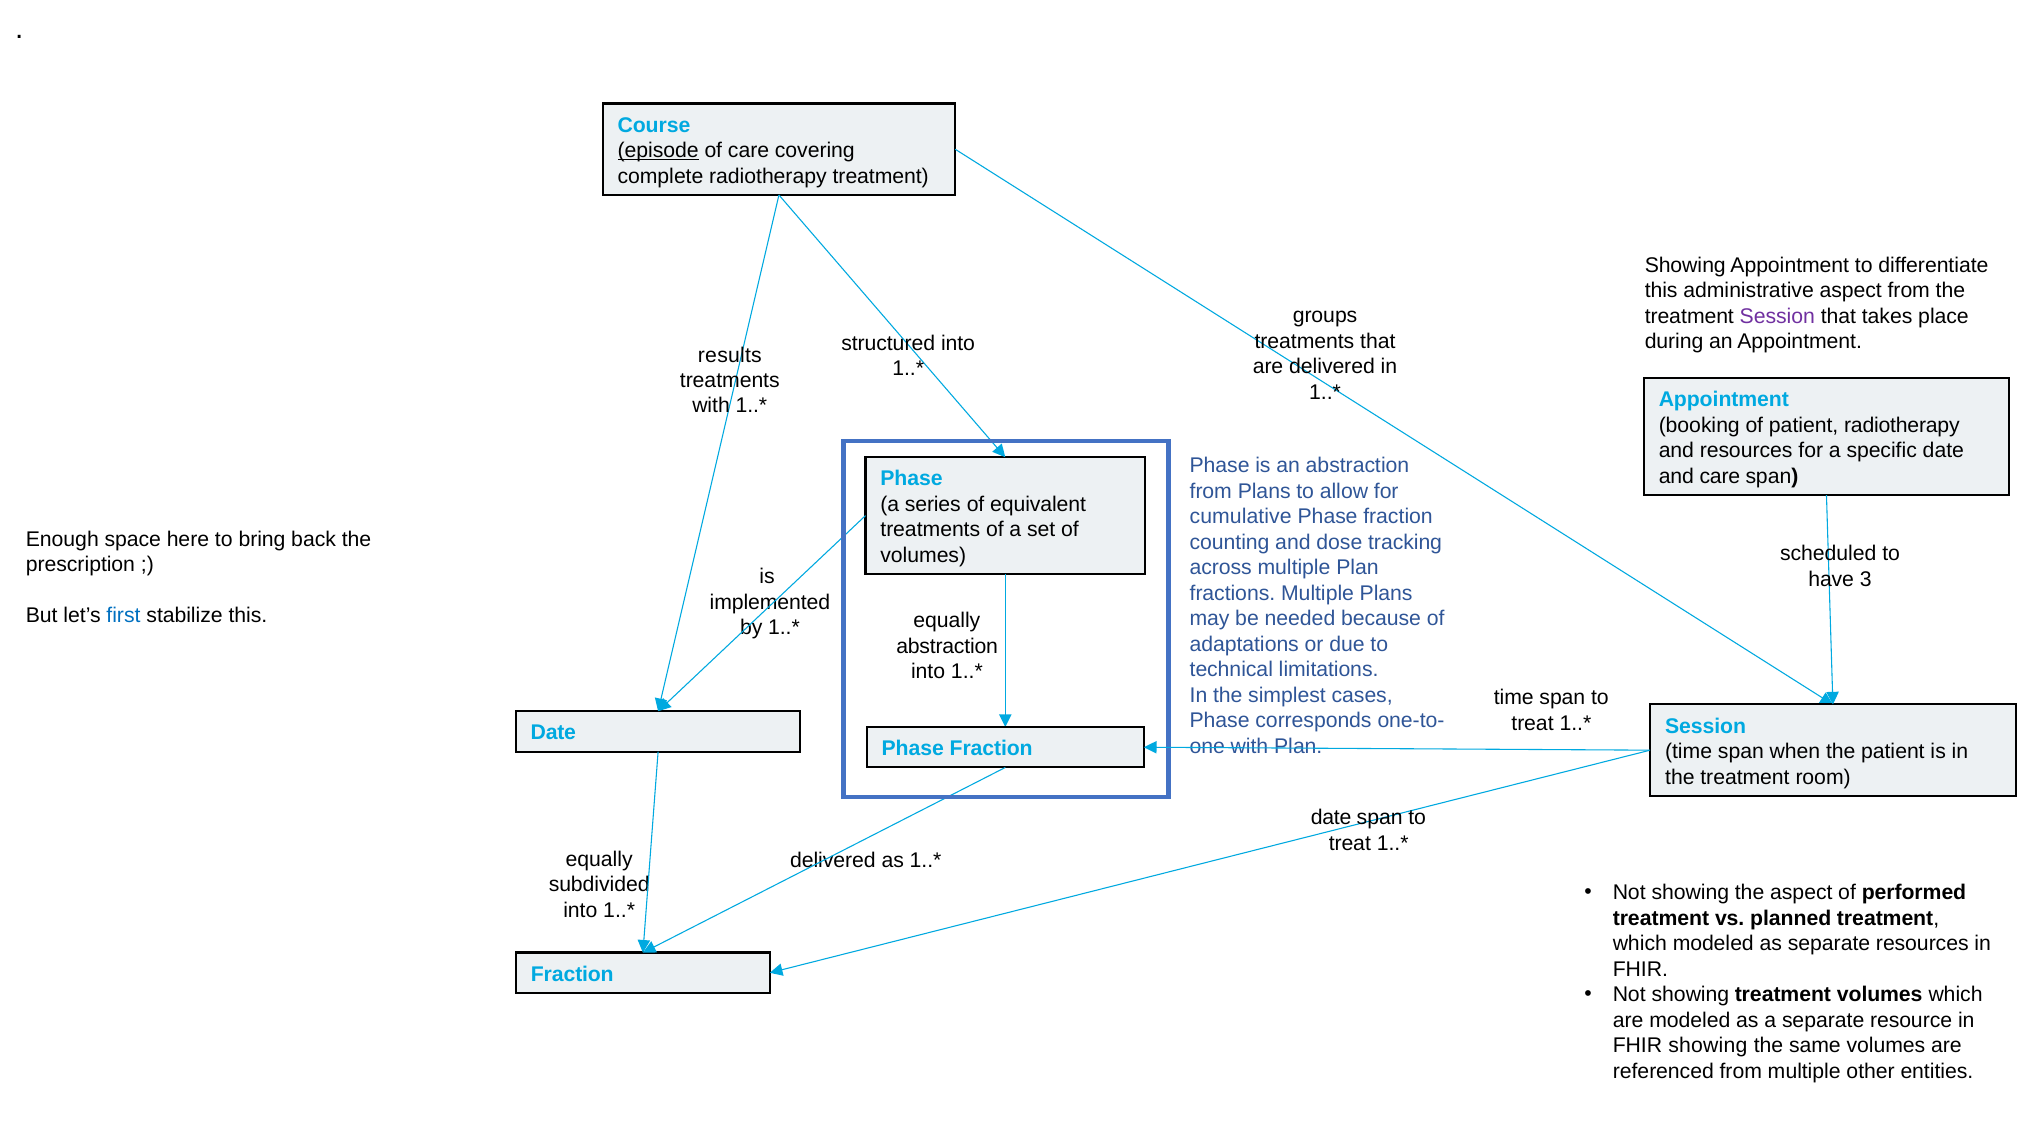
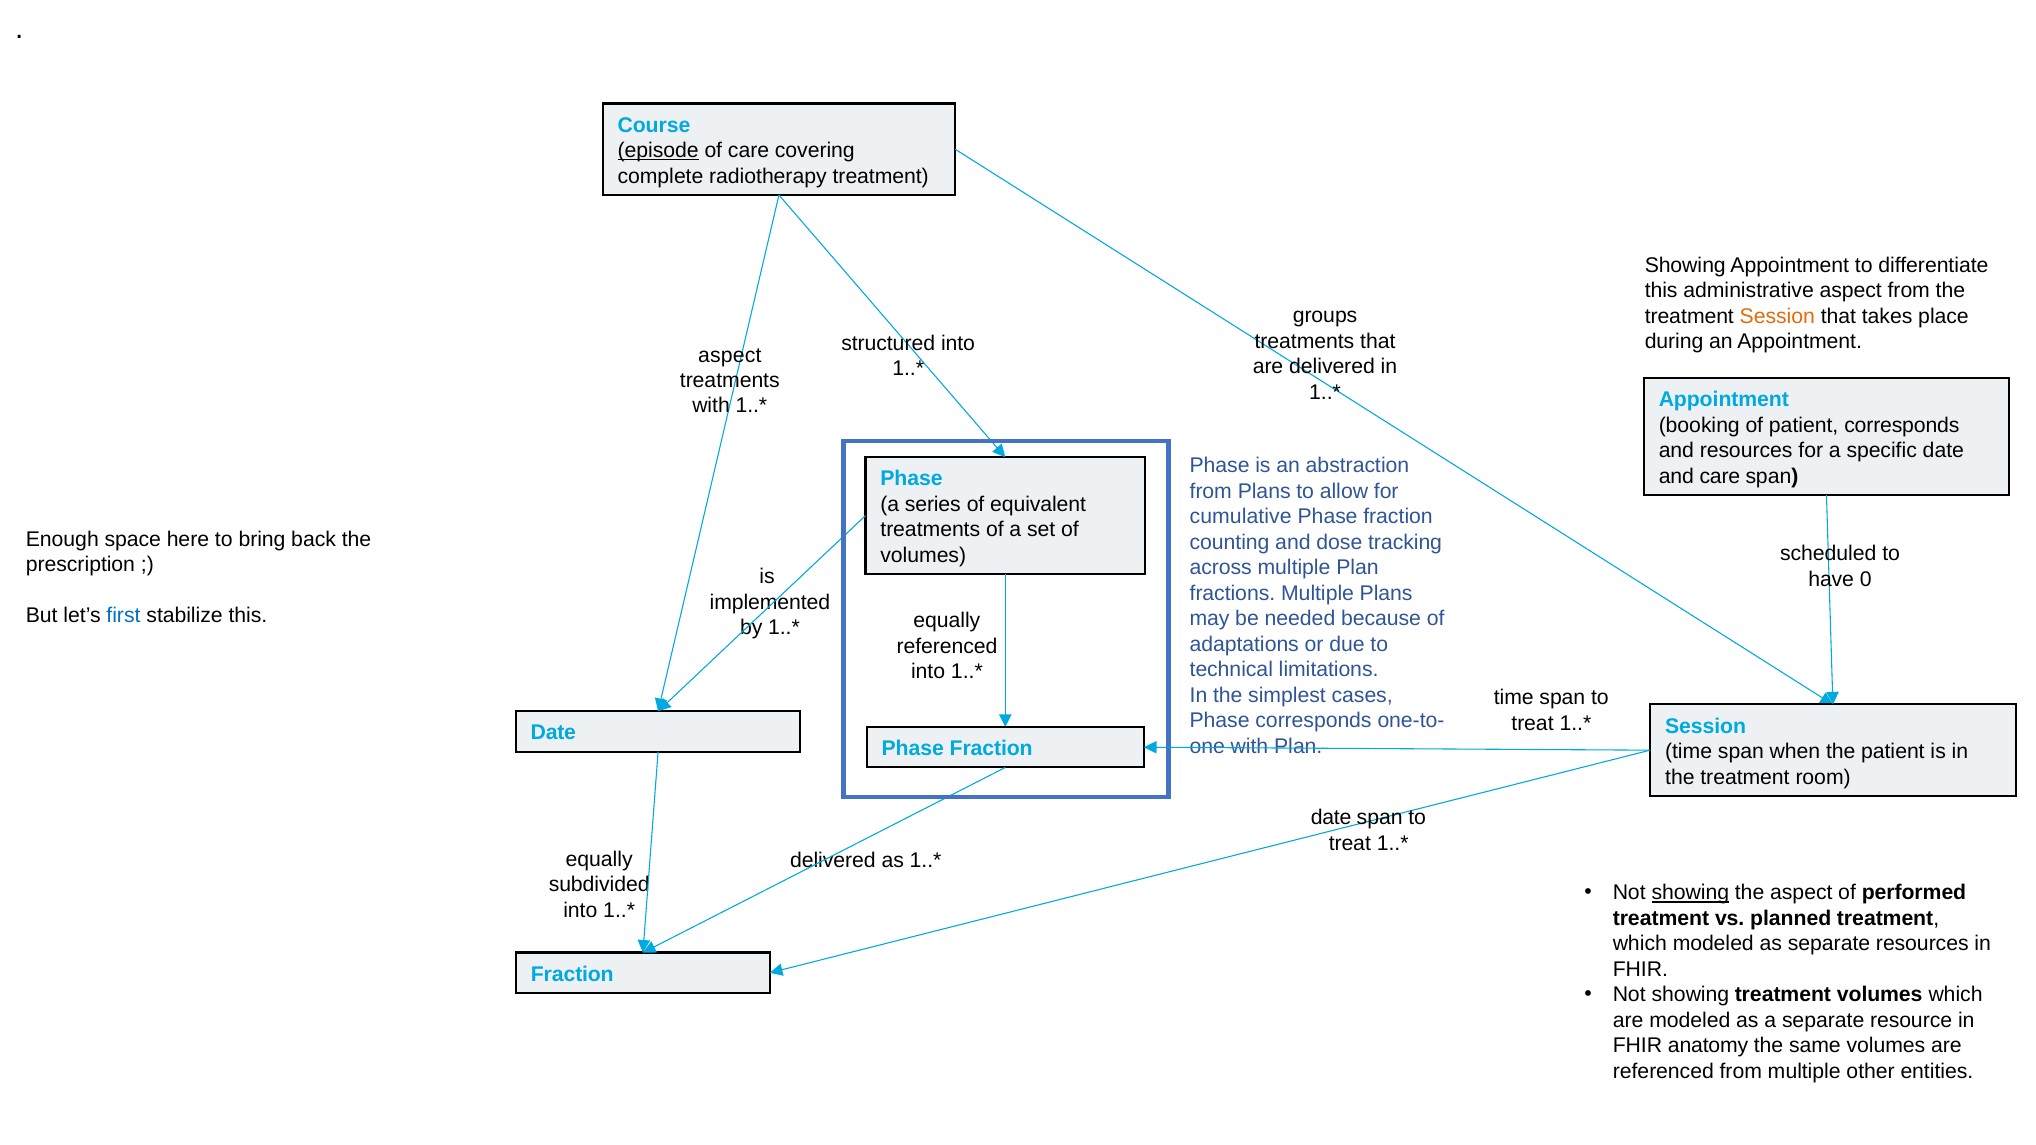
Session at (1777, 316) colour: purple -> orange
results at (730, 355): results -> aspect
patient radiotherapy: radiotherapy -> corresponds
3: 3 -> 0
abstraction at (947, 646): abstraction -> referenced
showing at (1690, 893) underline: none -> present
FHIR showing: showing -> anatomy
